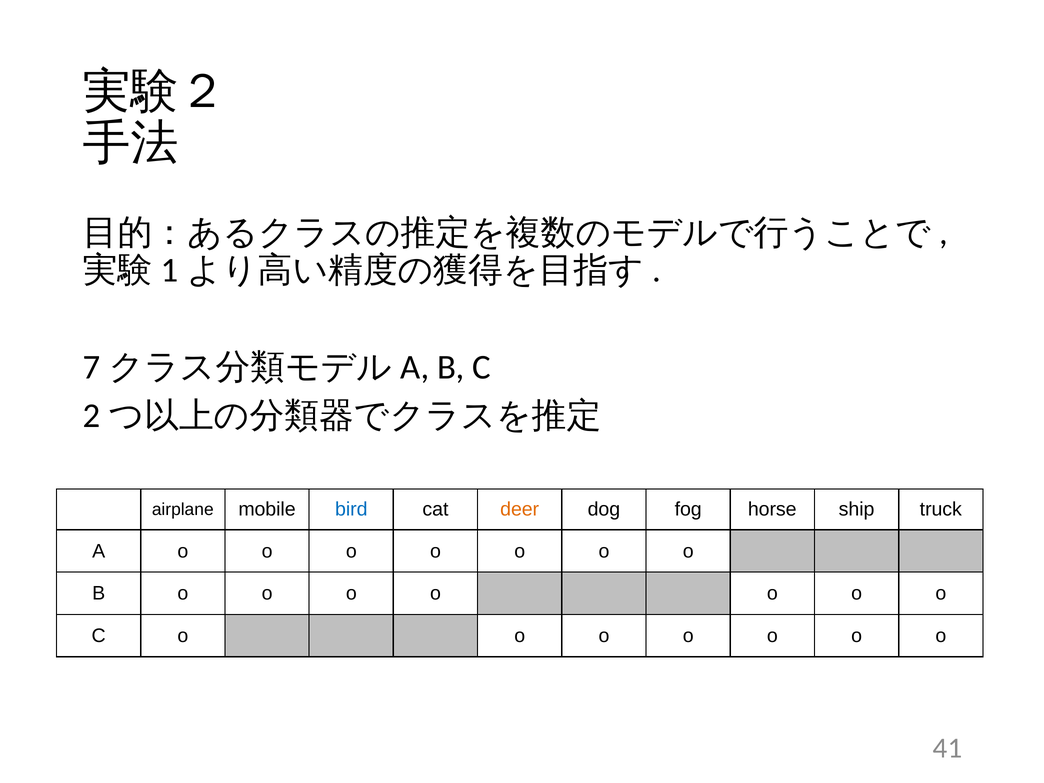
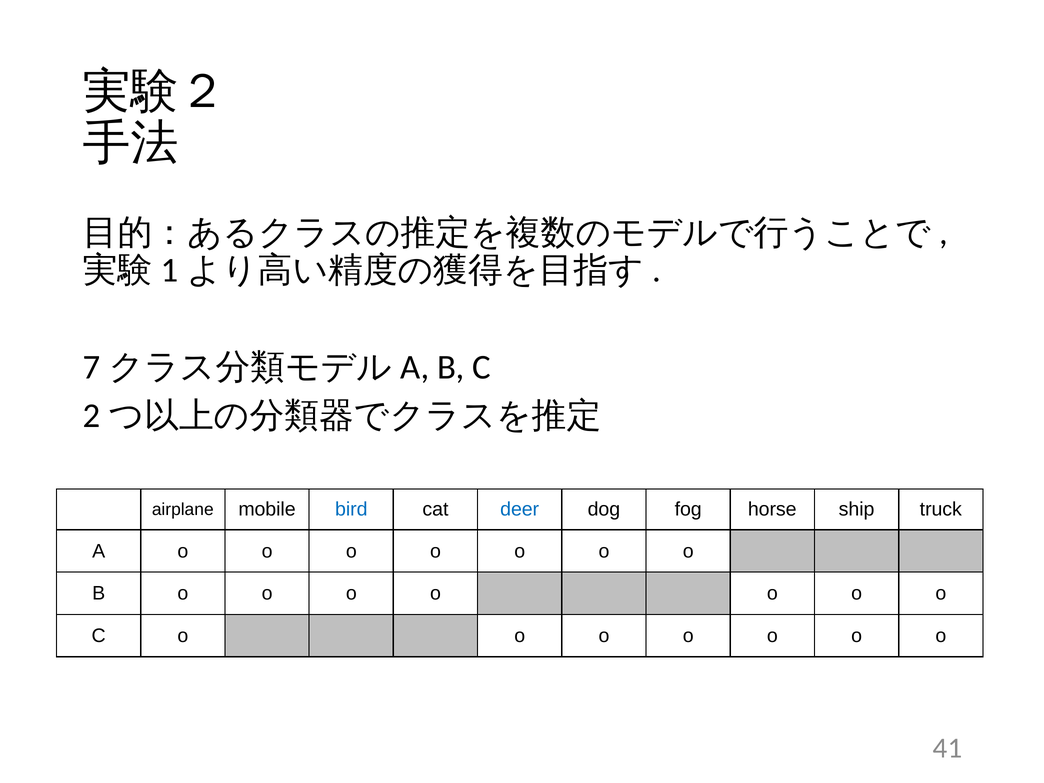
deer colour: orange -> blue
